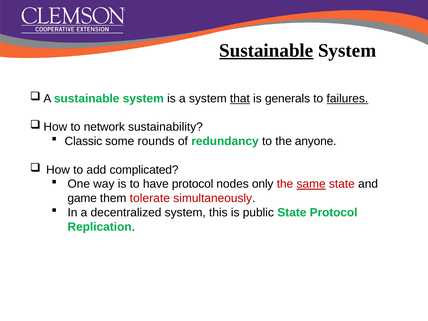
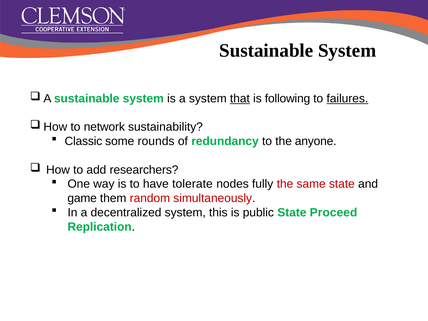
Sustainable at (266, 51) underline: present -> none
generals: generals -> following
complicated: complicated -> researchers
have protocol: protocol -> tolerate
only: only -> fully
same underline: present -> none
tolerate: tolerate -> random
State Protocol: Protocol -> Proceed
